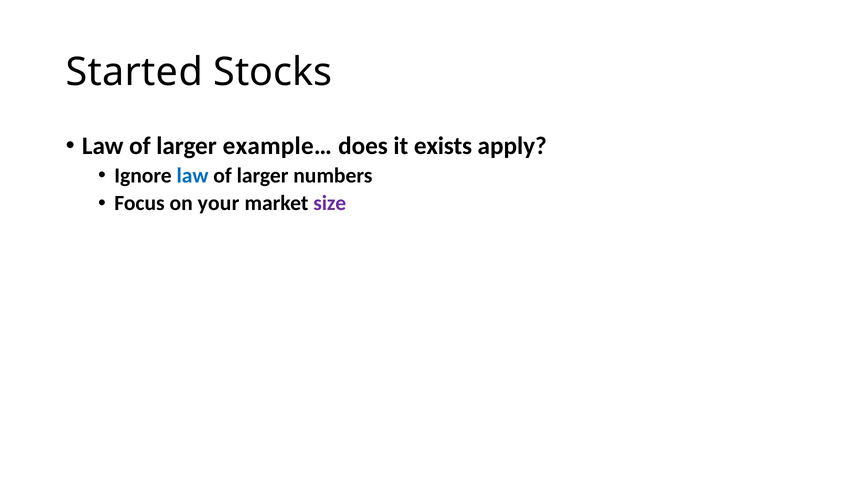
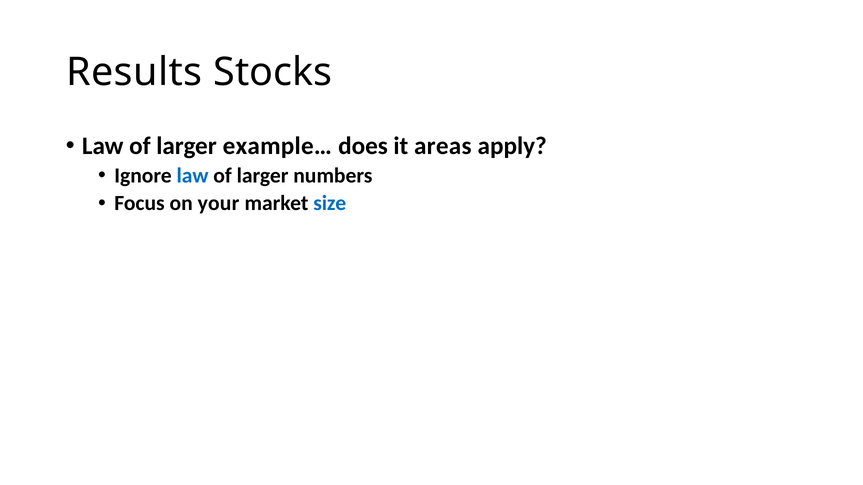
Started: Started -> Results
exists: exists -> areas
size colour: purple -> blue
